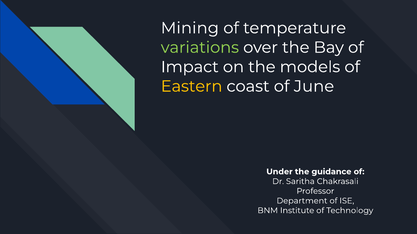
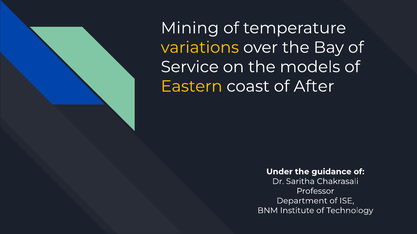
variations colour: light green -> yellow
Impact: Impact -> Service
June: June -> After
